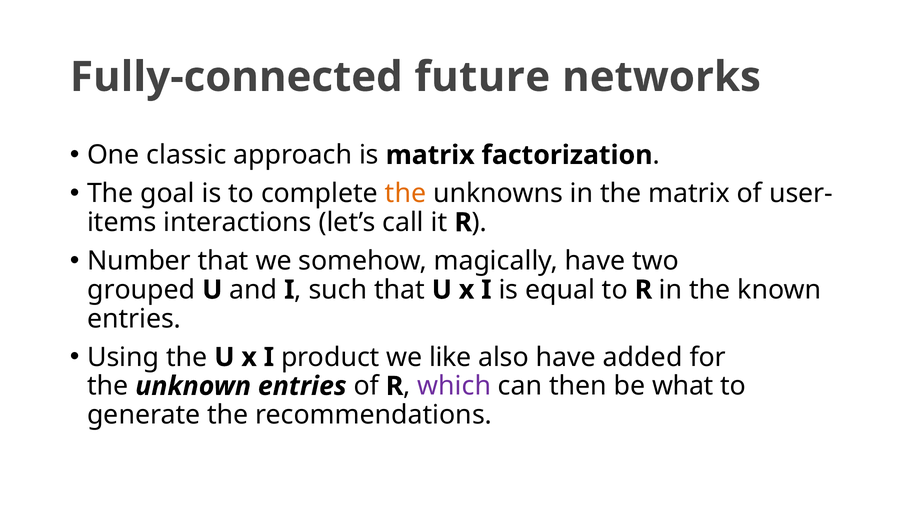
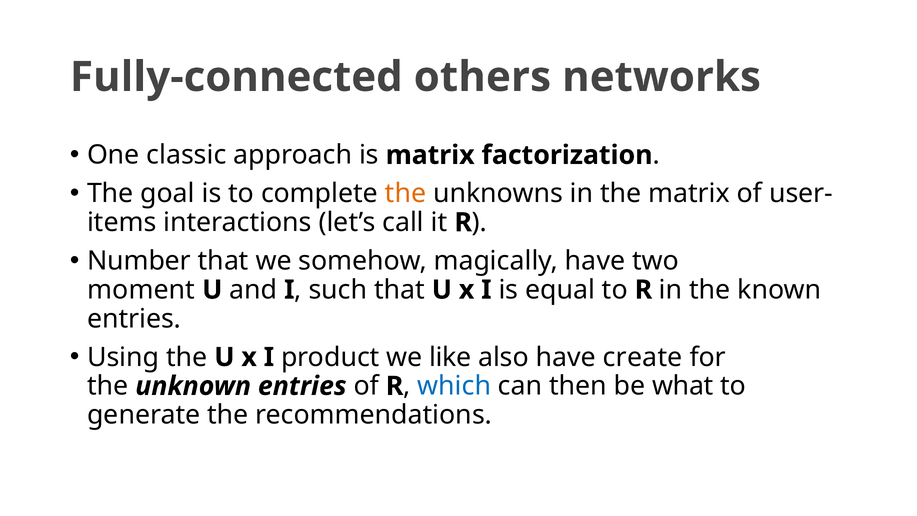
future: future -> others
grouped: grouped -> moment
added: added -> create
which colour: purple -> blue
